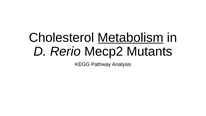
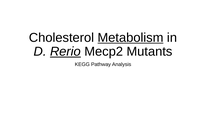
Rerio underline: none -> present
